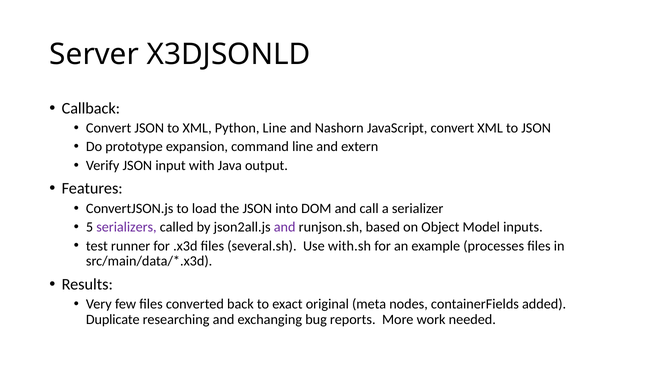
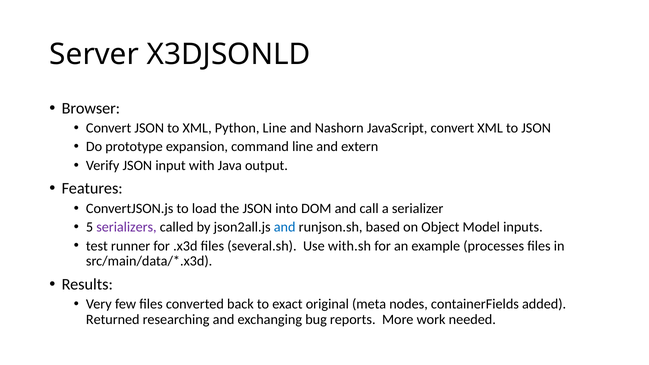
Callback: Callback -> Browser
and at (285, 227) colour: purple -> blue
Duplicate: Duplicate -> Returned
